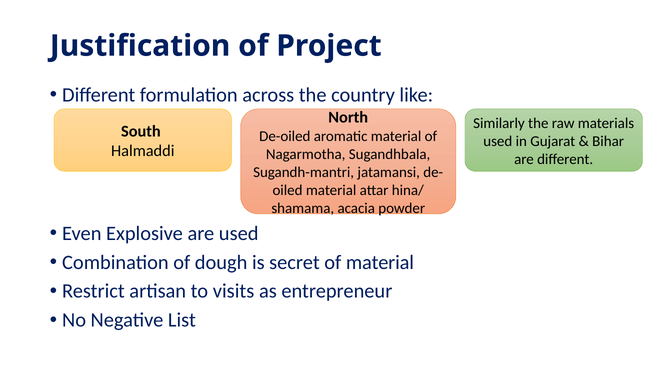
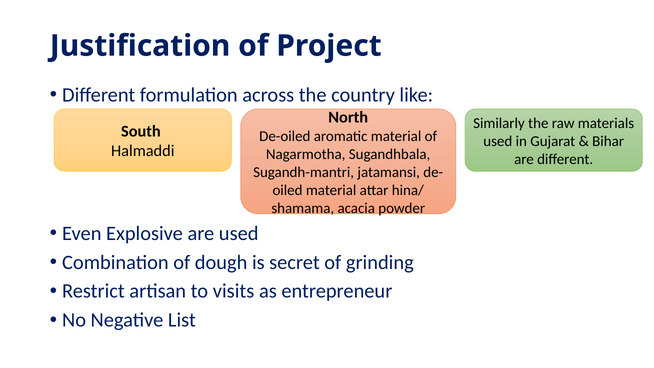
of material: material -> grinding
